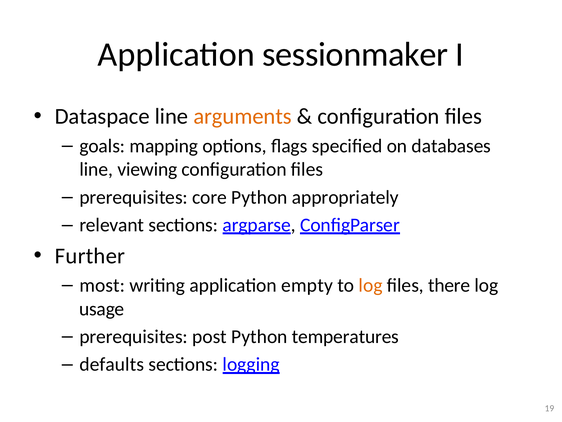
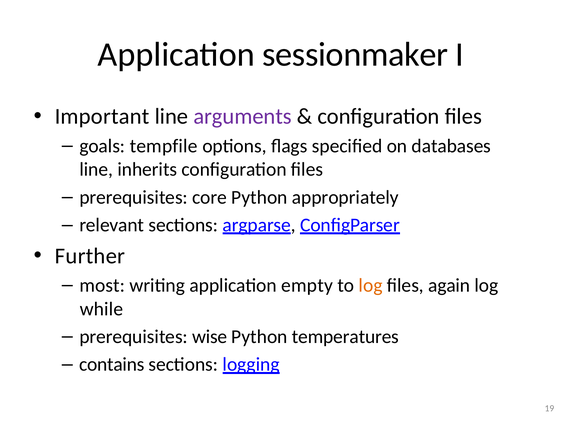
Dataspace: Dataspace -> Important
arguments colour: orange -> purple
mapping: mapping -> tempfile
viewing: viewing -> inherits
there: there -> again
usage: usage -> while
post: post -> wise
defaults: defaults -> contains
